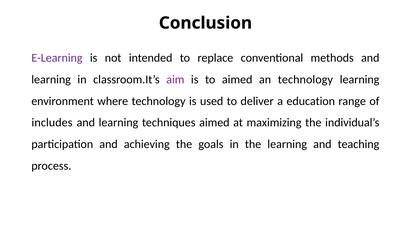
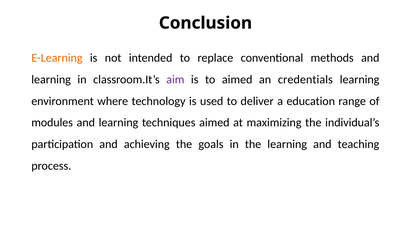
E-Learning colour: purple -> orange
an technology: technology -> credentials
includes: includes -> modules
